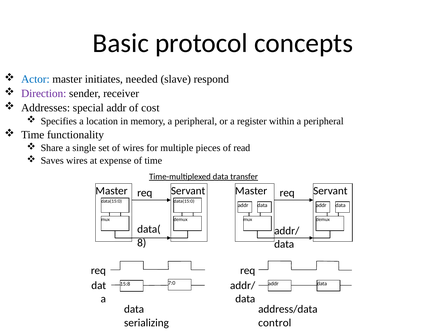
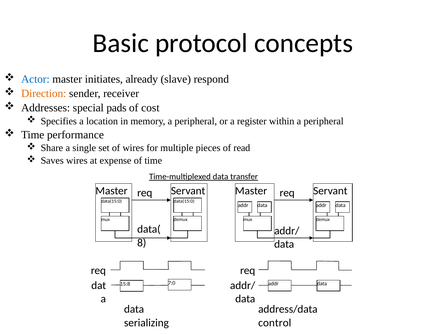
needed: needed -> already
Direction colour: purple -> orange
special addr: addr -> pads
functionality: functionality -> performance
